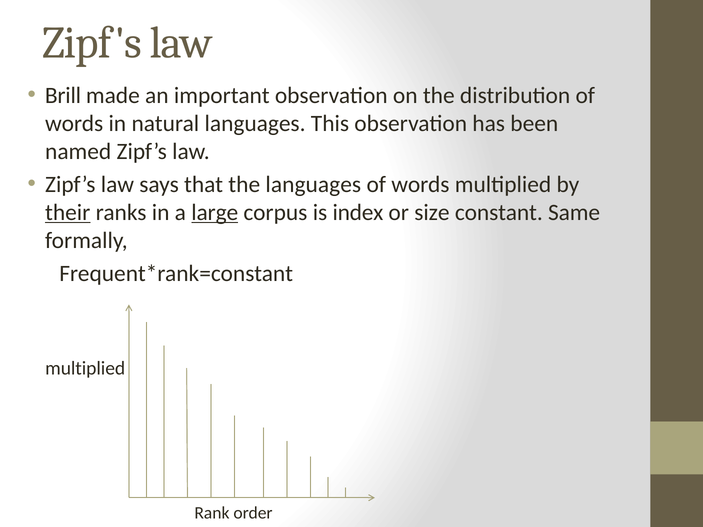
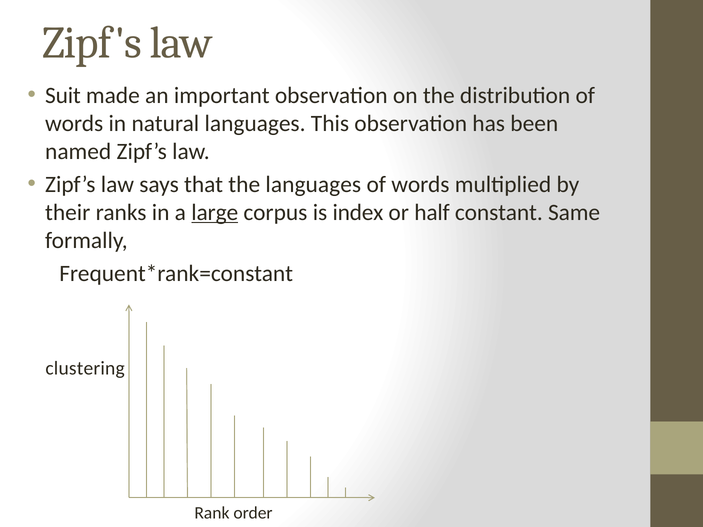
Brill: Brill -> Suit
their underline: present -> none
size: size -> half
multiplied at (85, 368): multiplied -> clustering
